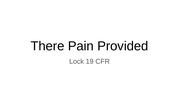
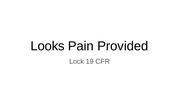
There: There -> Looks
